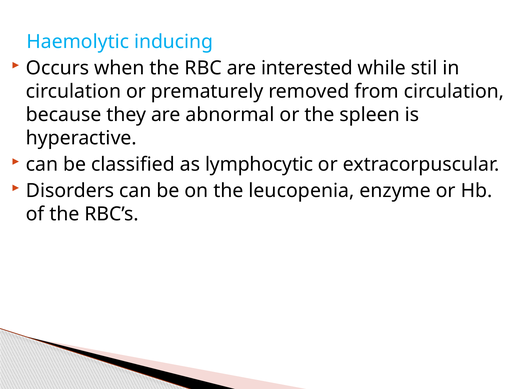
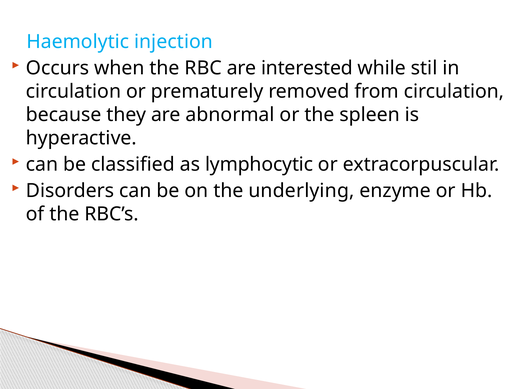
inducing: inducing -> injection
leucopenia: leucopenia -> underlying
